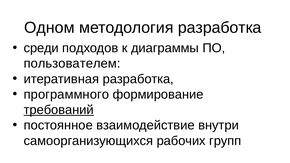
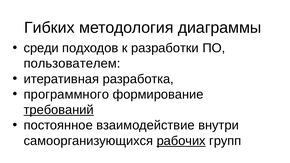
Одном: Одном -> Гибких
методология разработка: разработка -> диаграммы
диаграммы: диаграммы -> разработки
рабочих underline: none -> present
